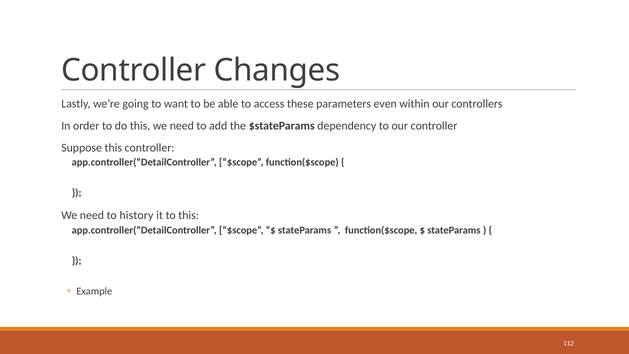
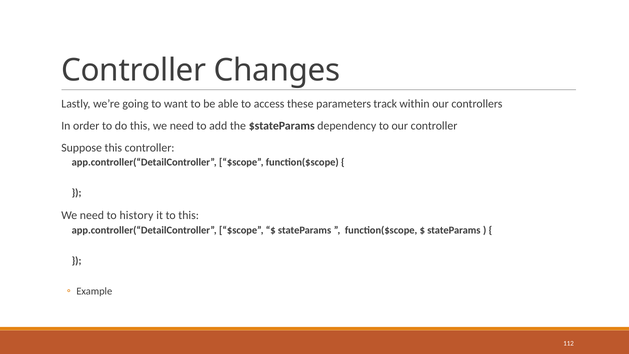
even: even -> track
